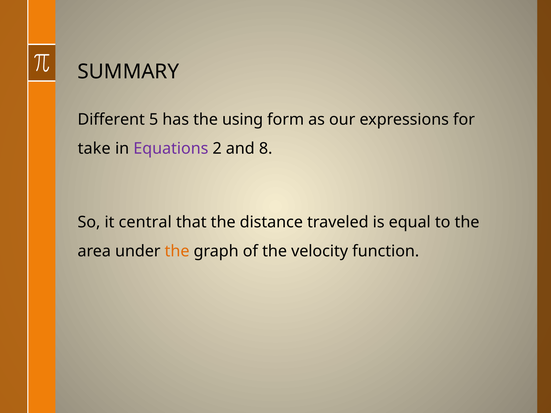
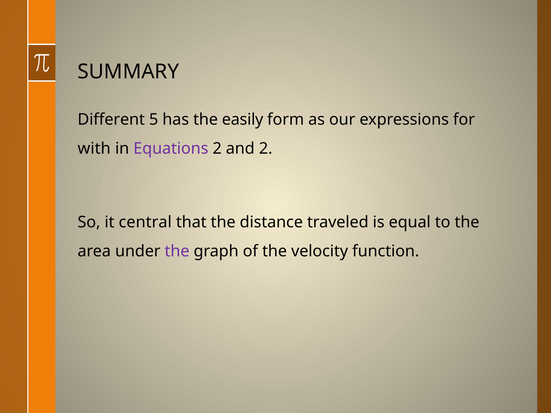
using: using -> easily
take: take -> with
and 8: 8 -> 2
the at (177, 251) colour: orange -> purple
